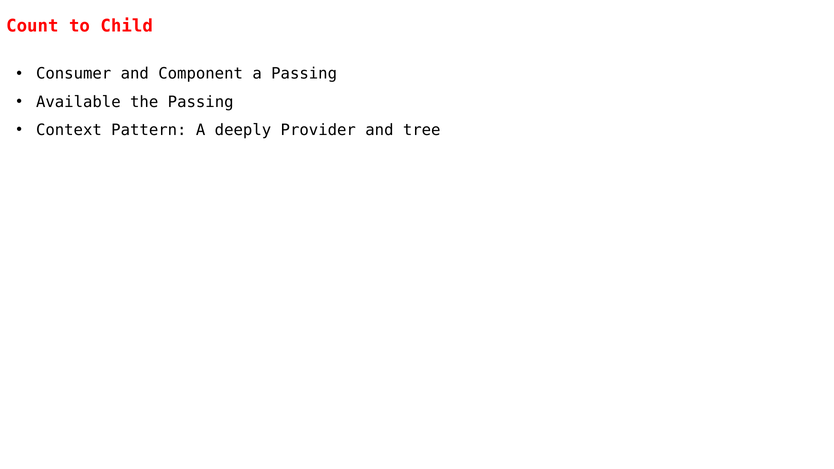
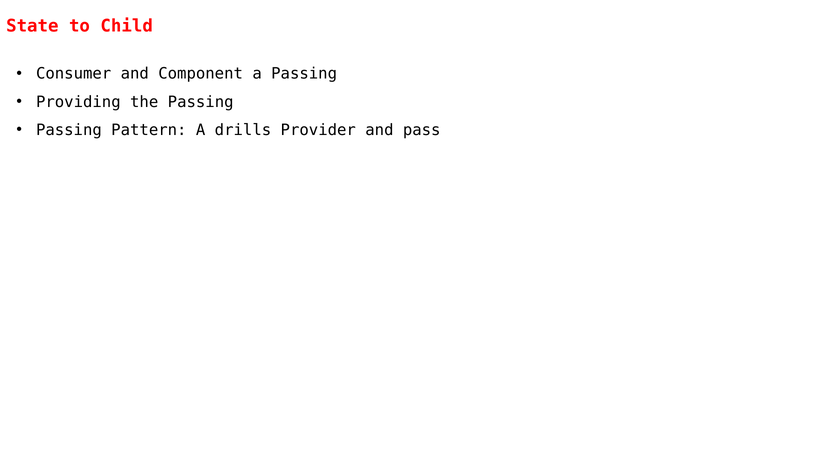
Count: Count -> State
Available: Available -> Providing
Context at (69, 130): Context -> Passing
deeply: deeply -> drills
tree: tree -> pass
